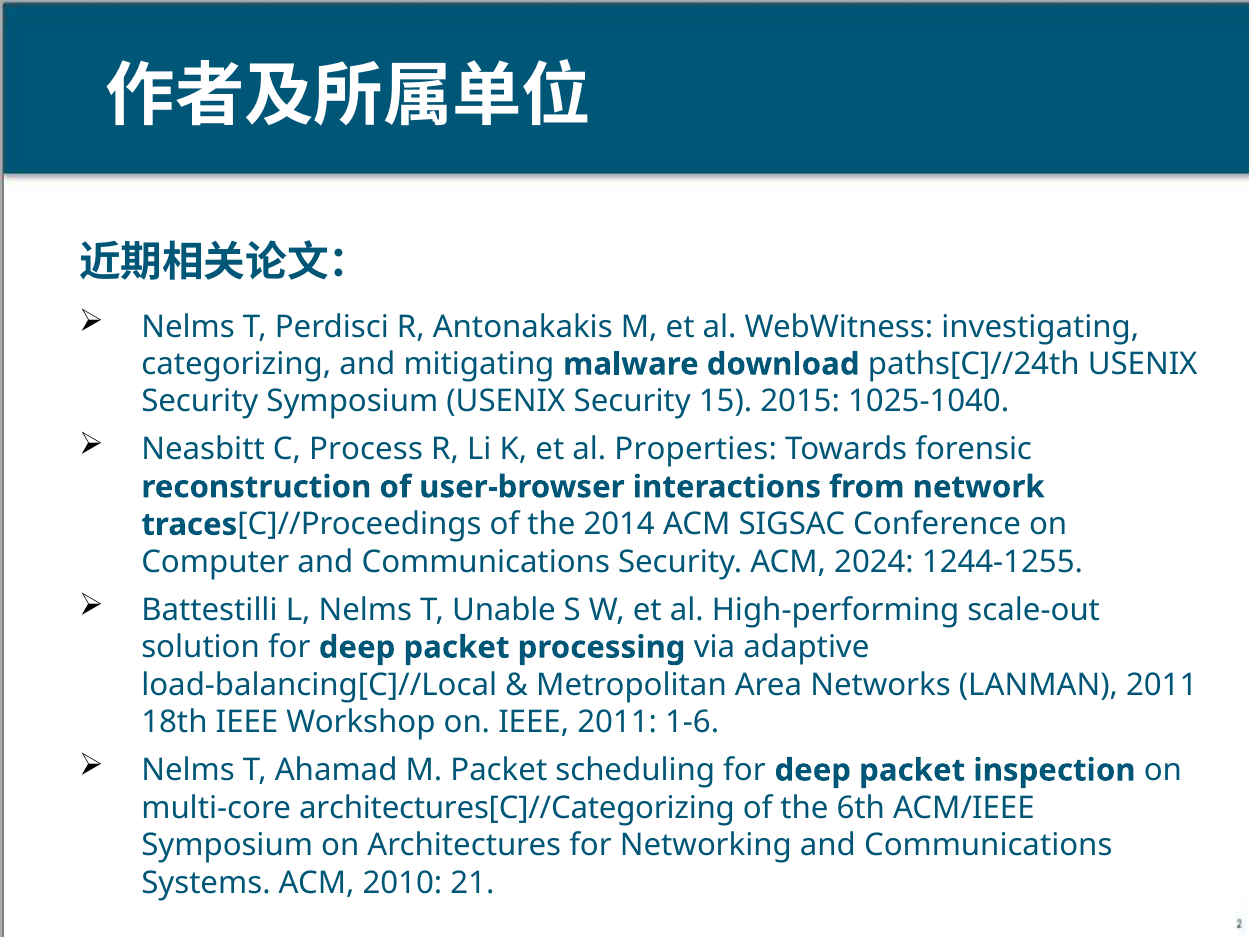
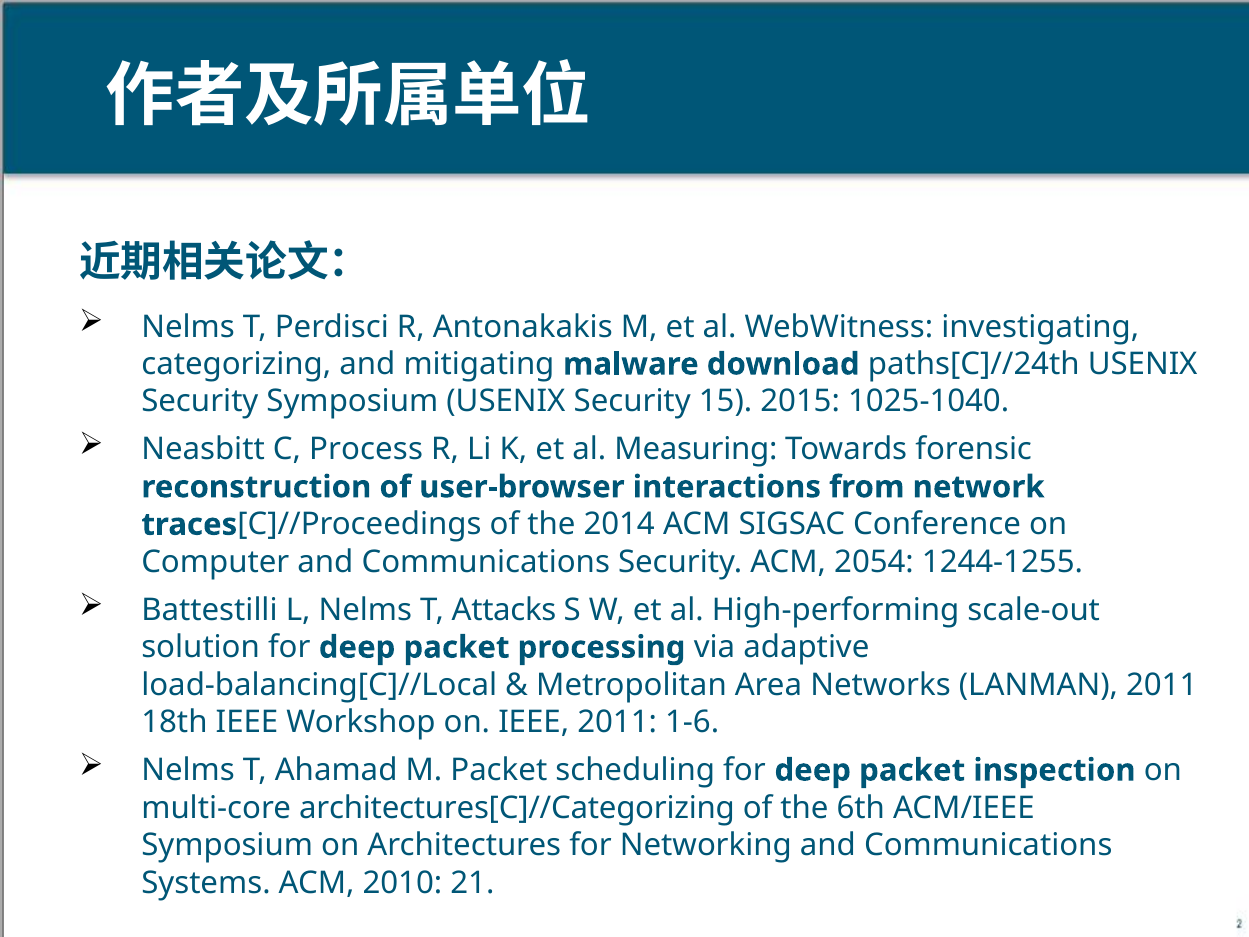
Properties: Properties -> Measuring
2024: 2024 -> 2054
Unable: Unable -> Attacks
